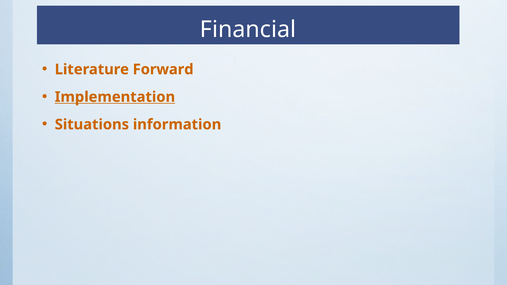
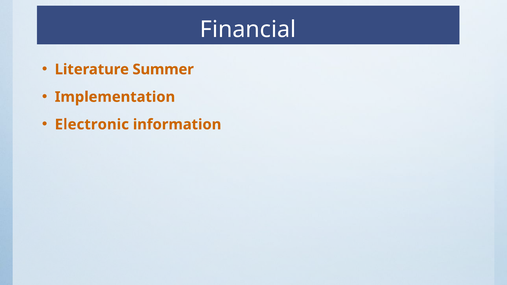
Forward: Forward -> Summer
Implementation underline: present -> none
Situations: Situations -> Electronic
